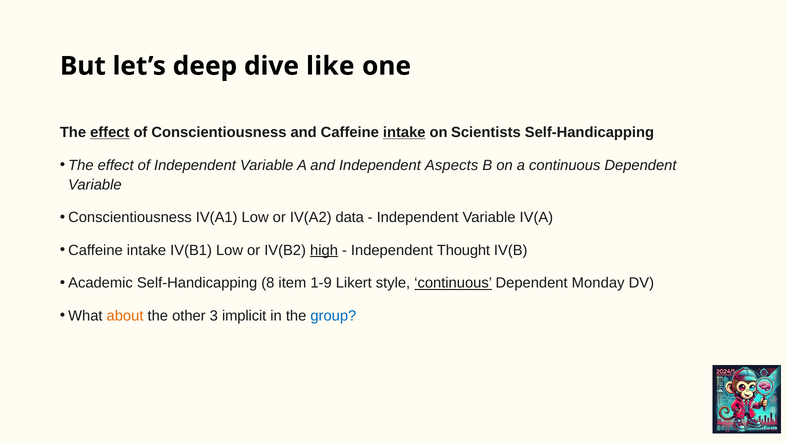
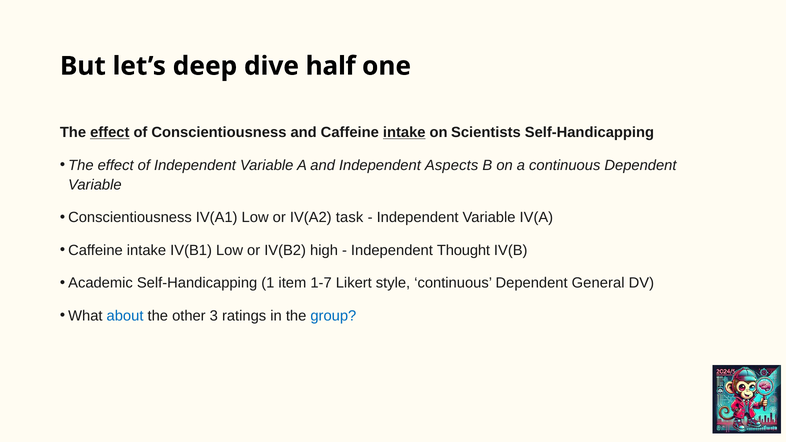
like: like -> half
data: data -> task
high underline: present -> none
8: 8 -> 1
1-9: 1-9 -> 1-7
continuous at (453, 283) underline: present -> none
Monday: Monday -> General
about colour: orange -> blue
implicit: implicit -> ratings
